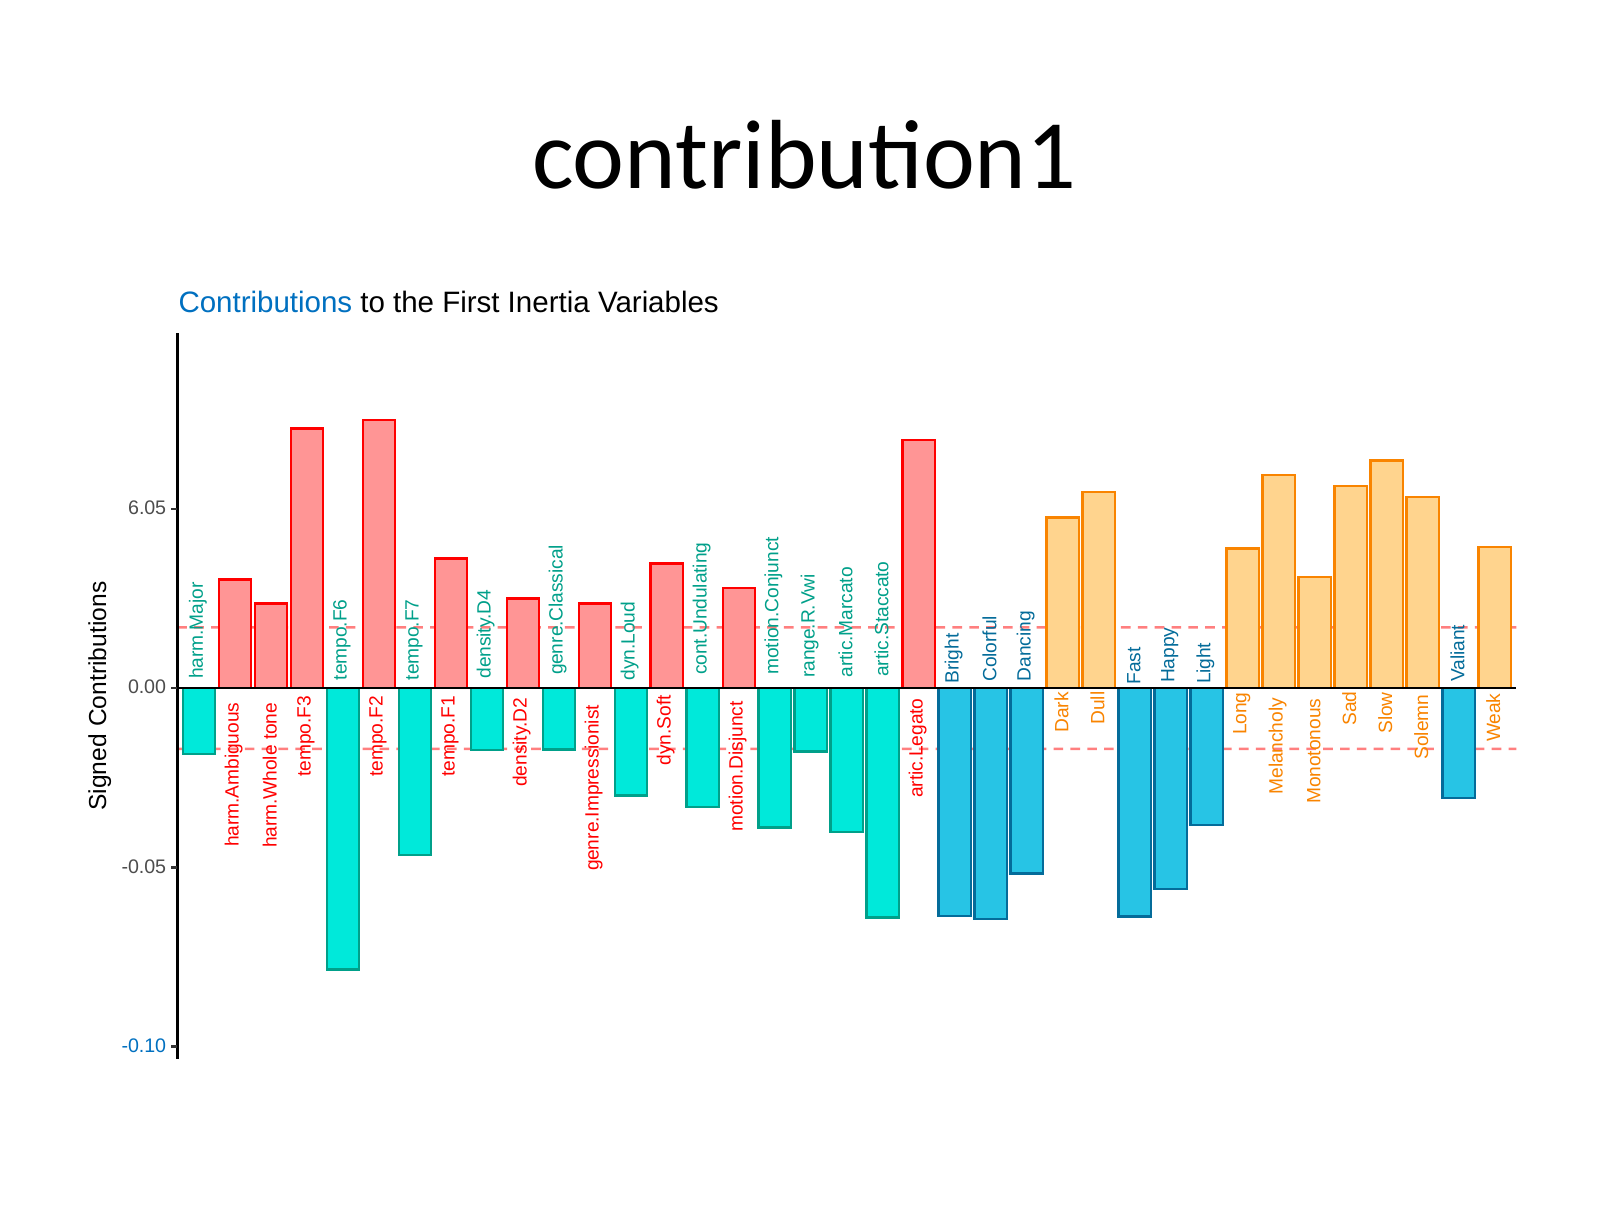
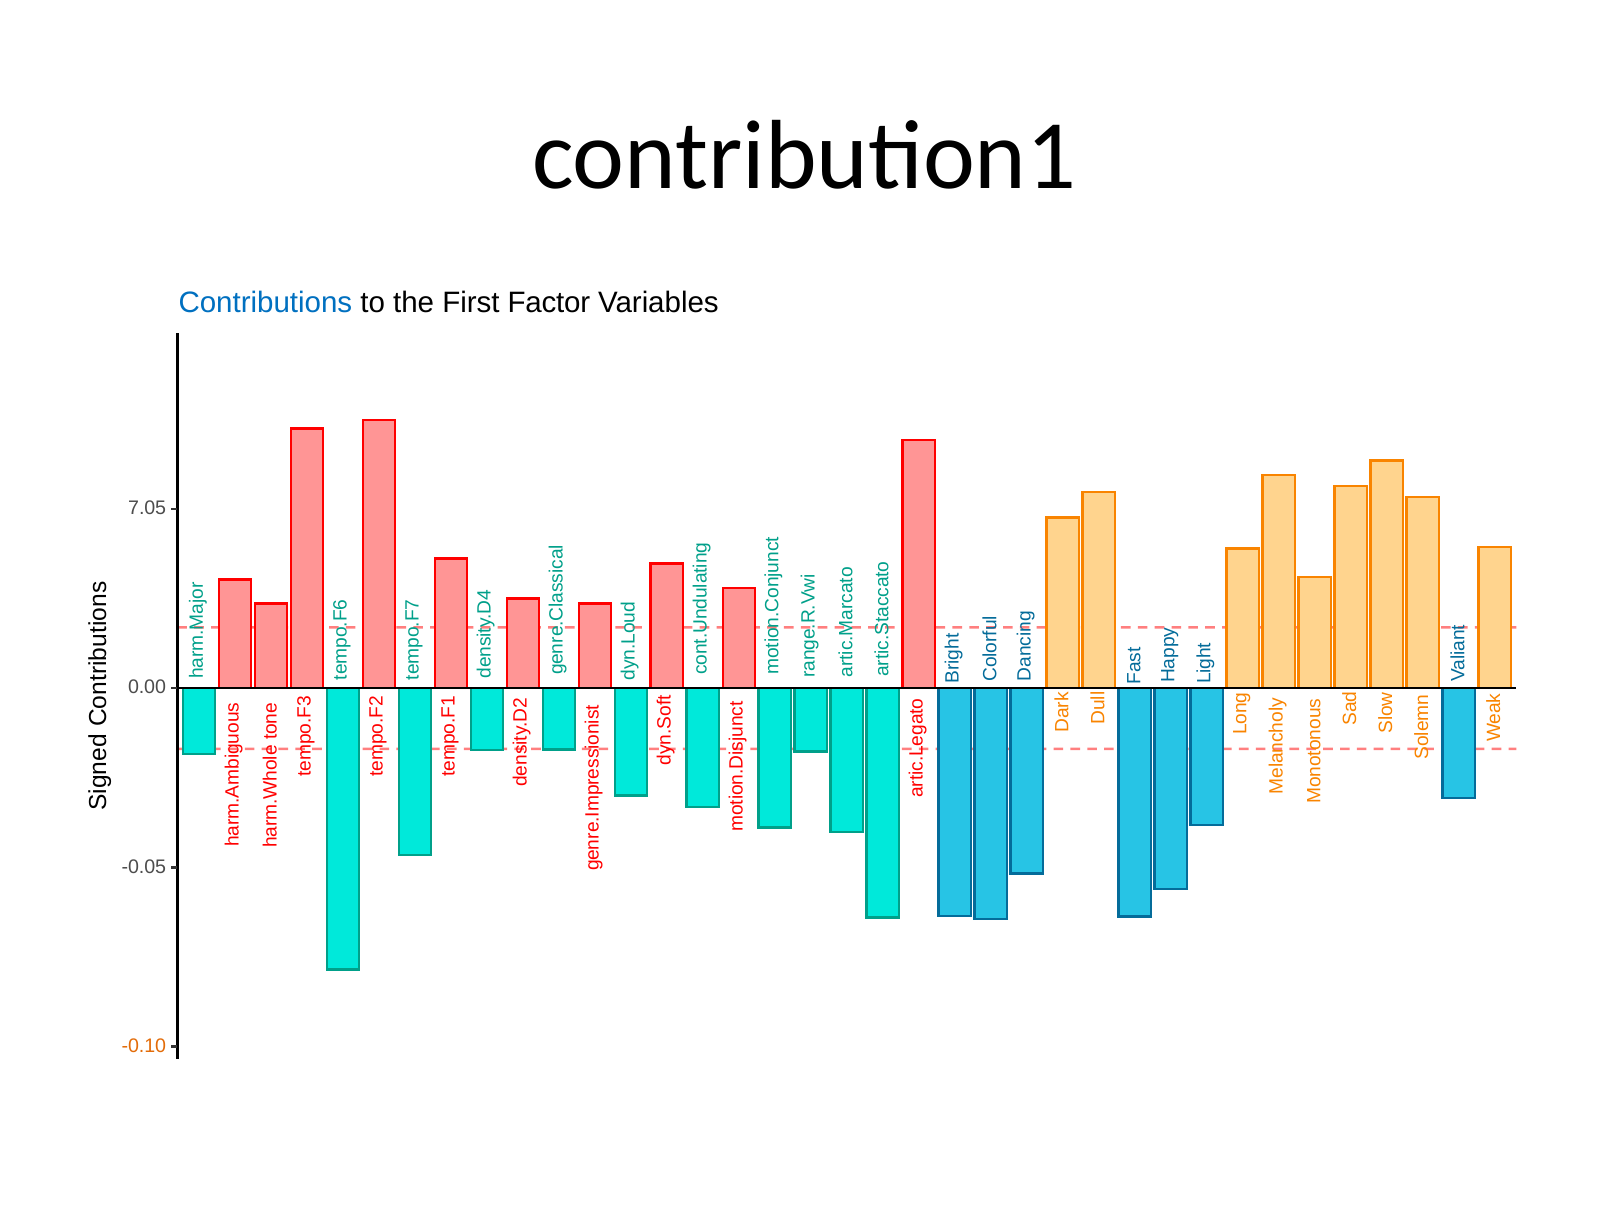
Inertia: Inertia -> Factor
6.05: 6.05 -> 7.05
-0.10 colour: blue -> orange
